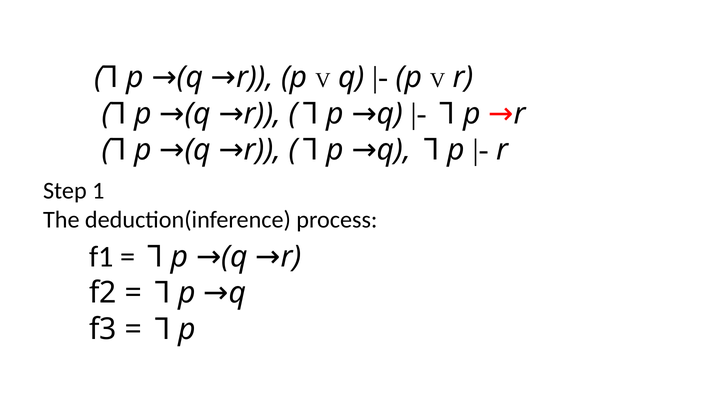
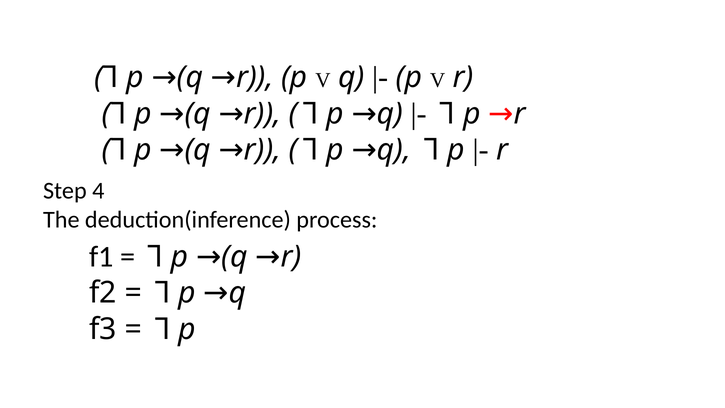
1: 1 -> 4
